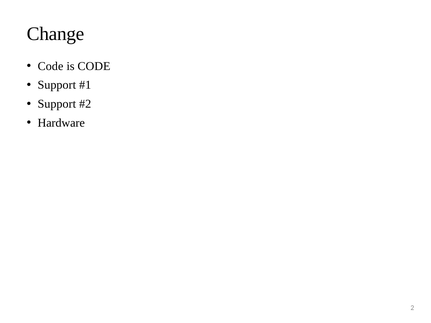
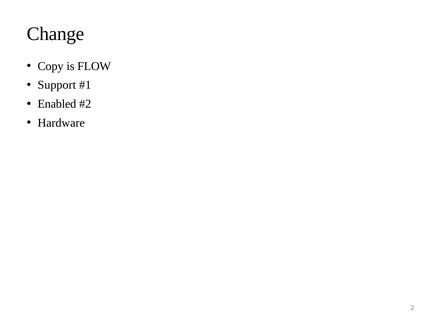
Code at (51, 66): Code -> Copy
is CODE: CODE -> FLOW
Support at (57, 104): Support -> Enabled
